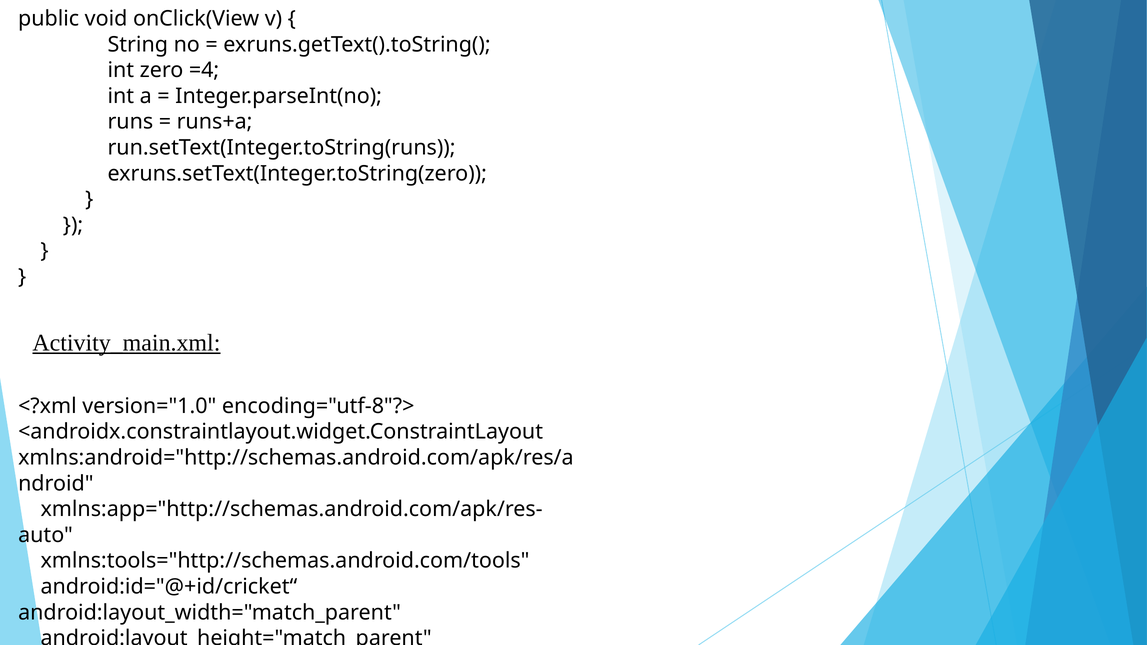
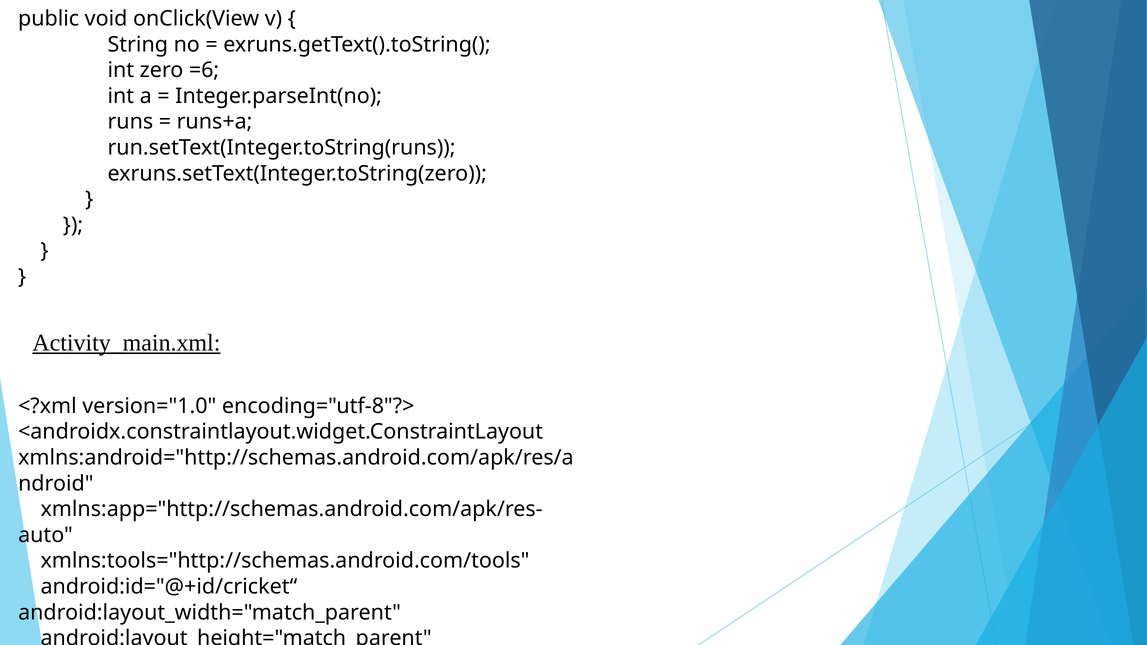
=4: =4 -> =6
